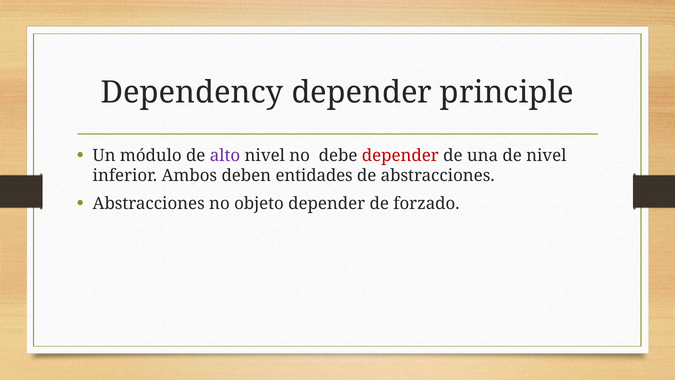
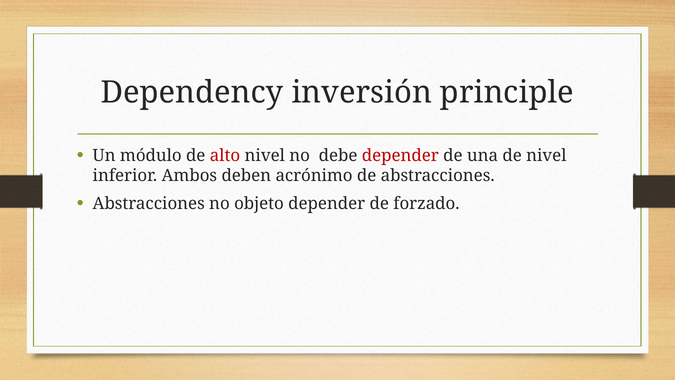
Dependency depender: depender -> inversión
alto colour: purple -> red
entidades: entidades -> acrónimo
